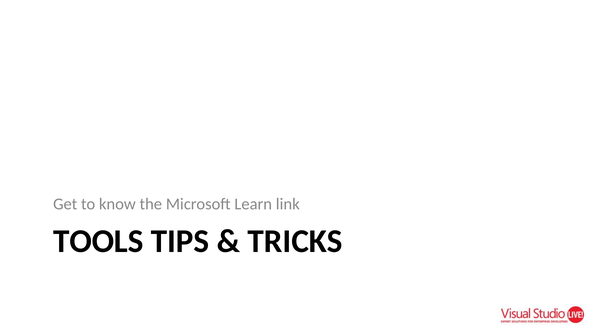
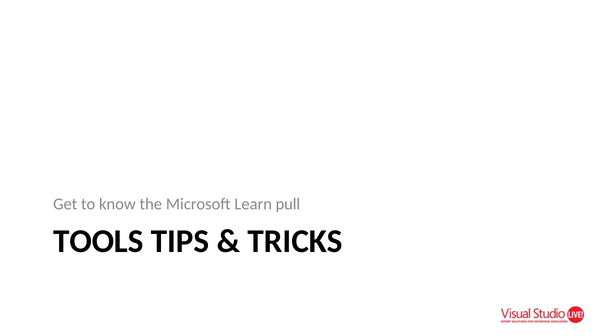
link: link -> pull
